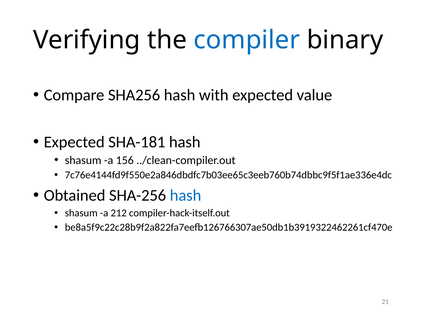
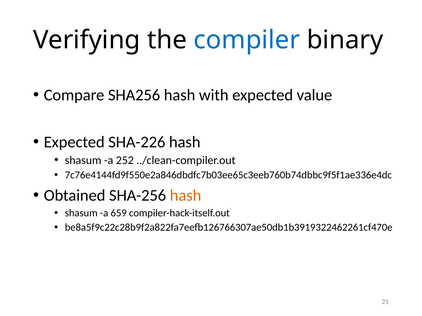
SHA-181: SHA-181 -> SHA-226
156: 156 -> 252
hash at (186, 196) colour: blue -> orange
212: 212 -> 659
